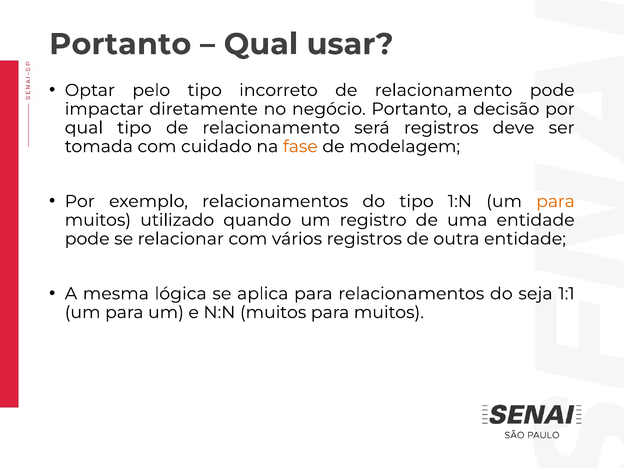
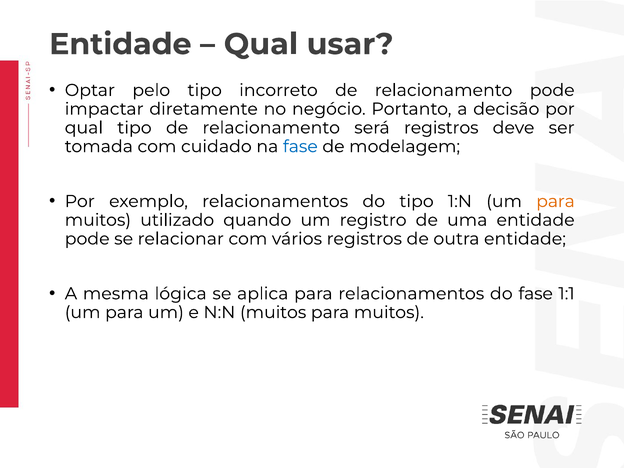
Portanto at (120, 44): Portanto -> Entidade
fase at (300, 146) colour: orange -> blue
do seja: seja -> fase
